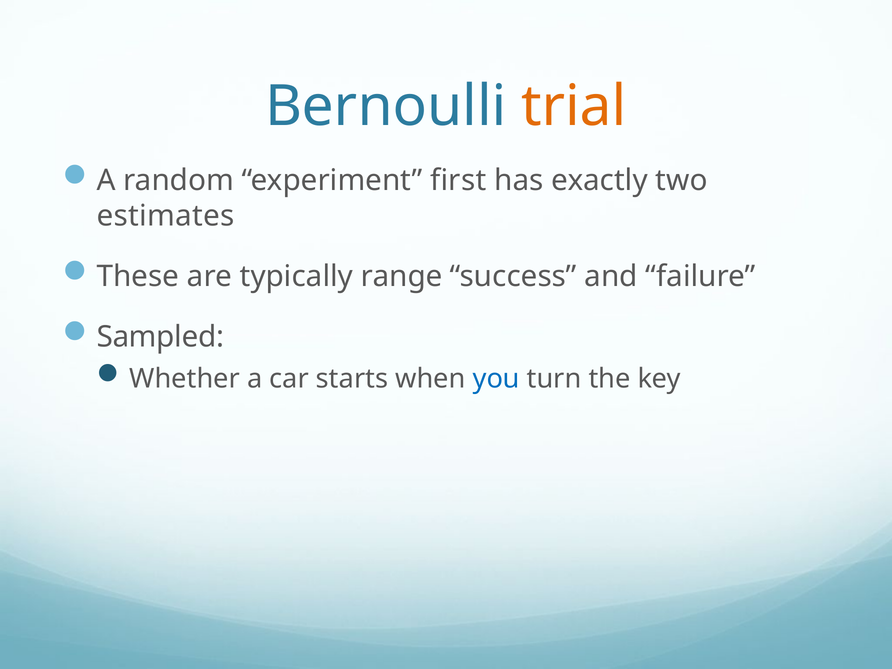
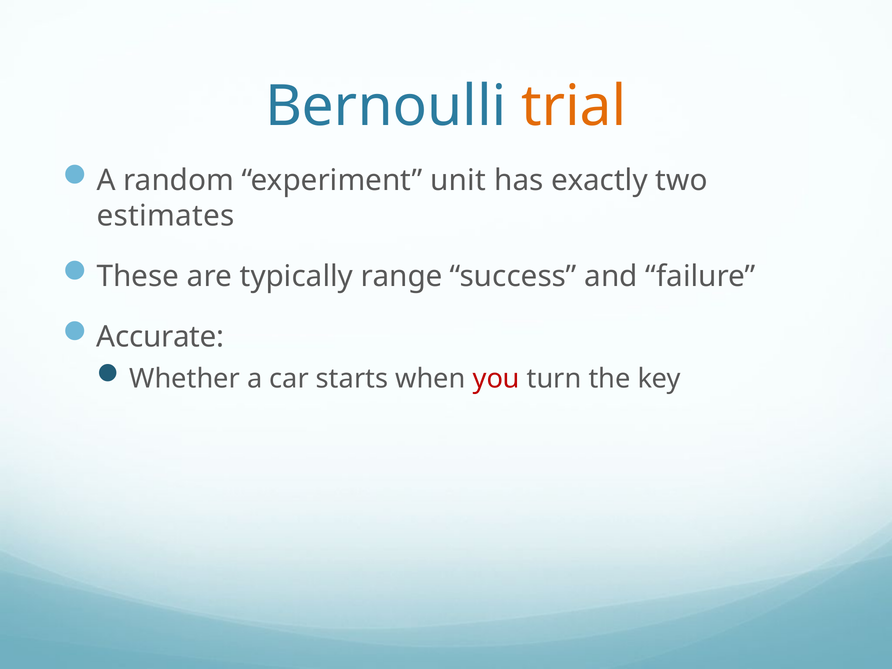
first: first -> unit
Sampled: Sampled -> Accurate
you colour: blue -> red
